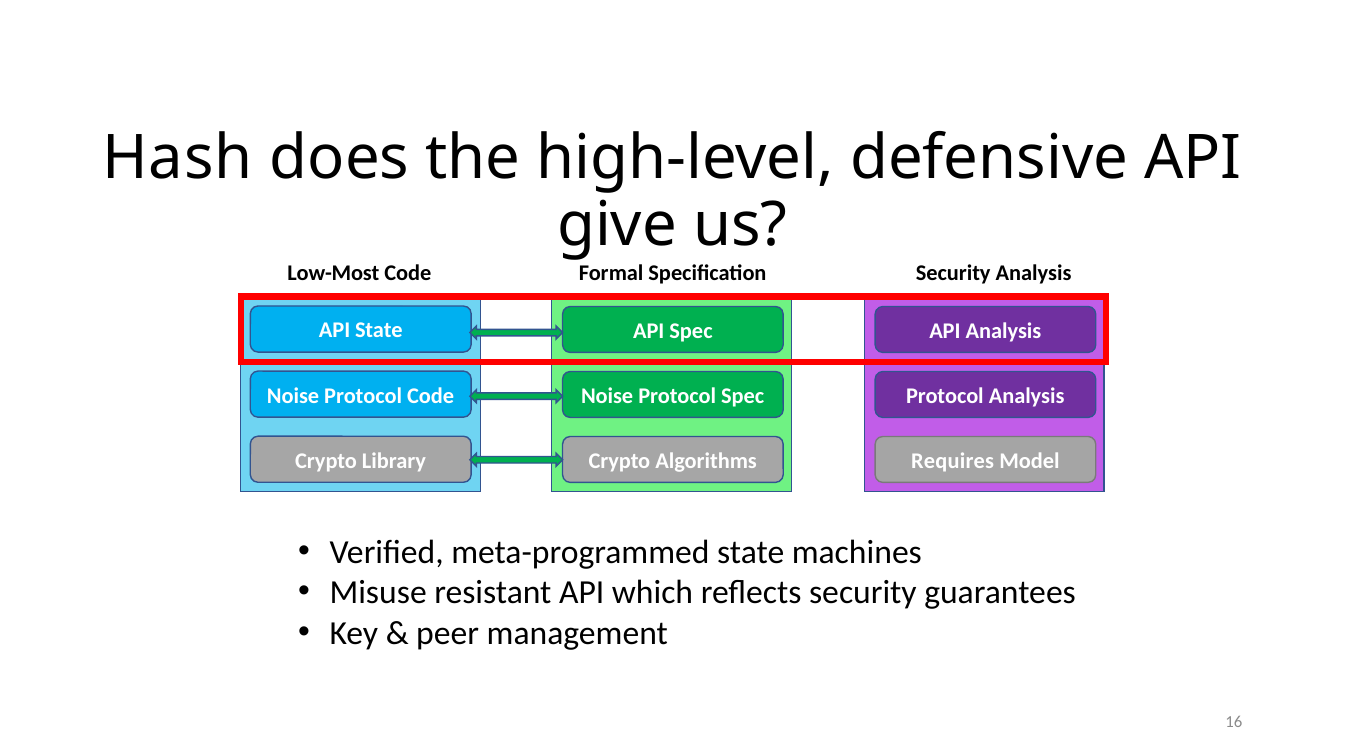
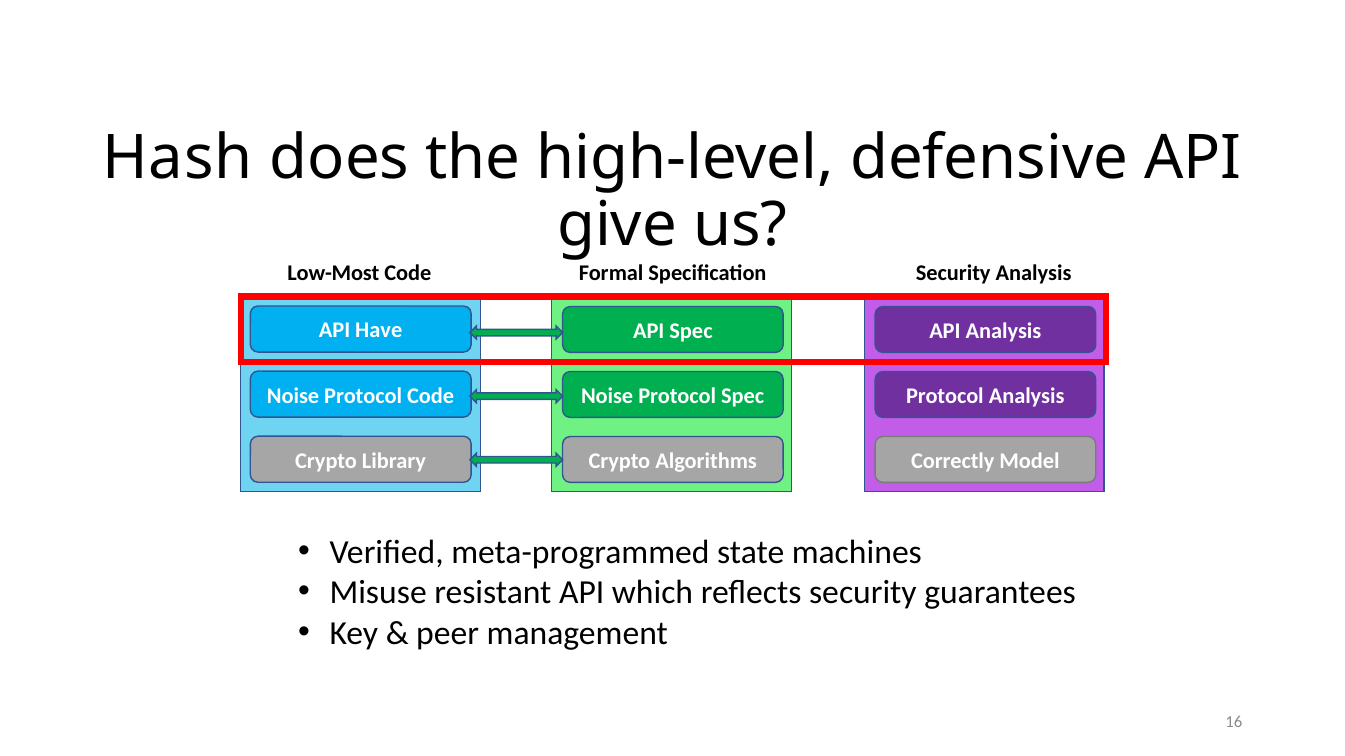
API State: State -> Have
Requires: Requires -> Correctly
